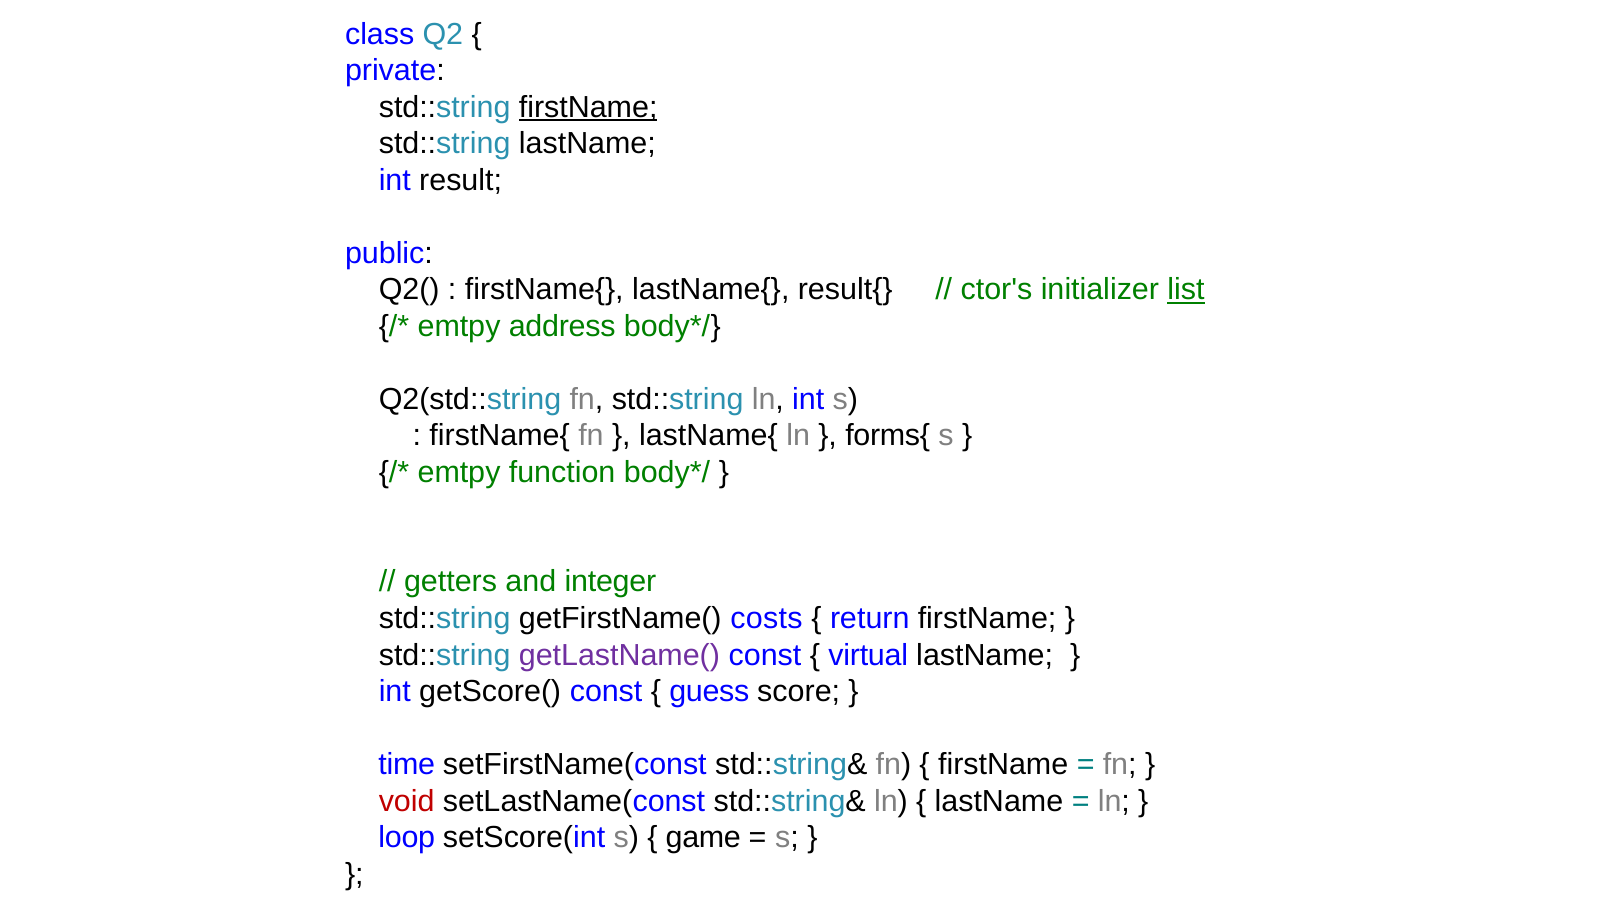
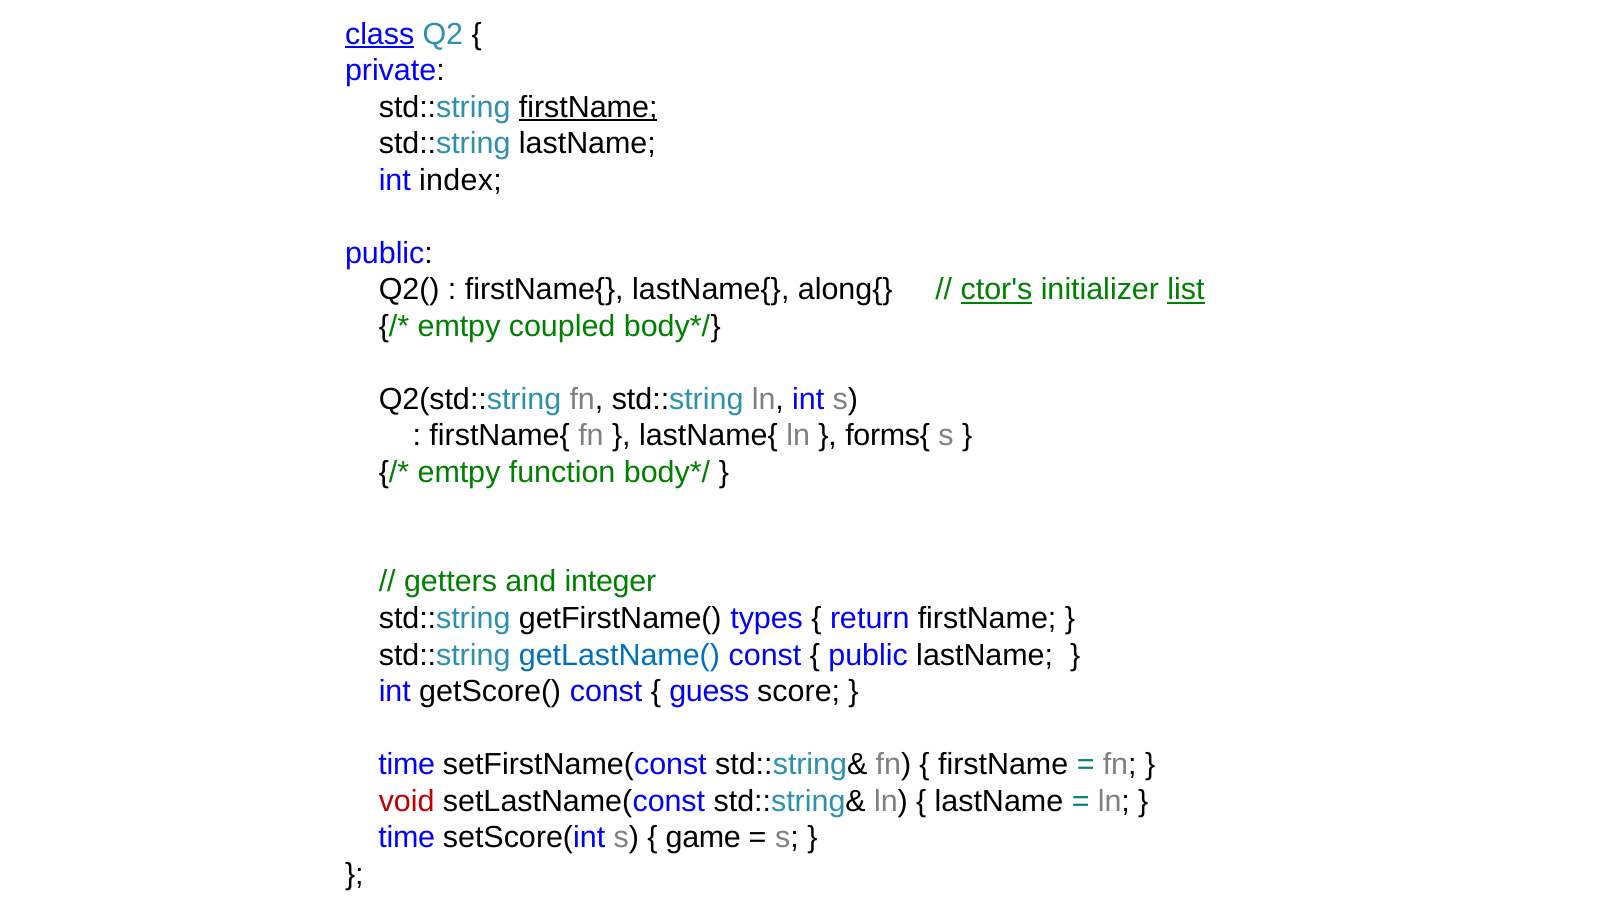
class underline: none -> present
result: result -> index
result{: result{ -> along{
ctor's underline: none -> present
address: address -> coupled
costs: costs -> types
getLastName( colour: purple -> blue
virtual at (868, 655): virtual -> public
loop at (407, 838): loop -> time
